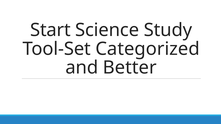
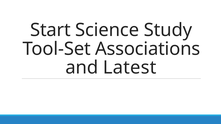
Categorized: Categorized -> Associations
Better: Better -> Latest
